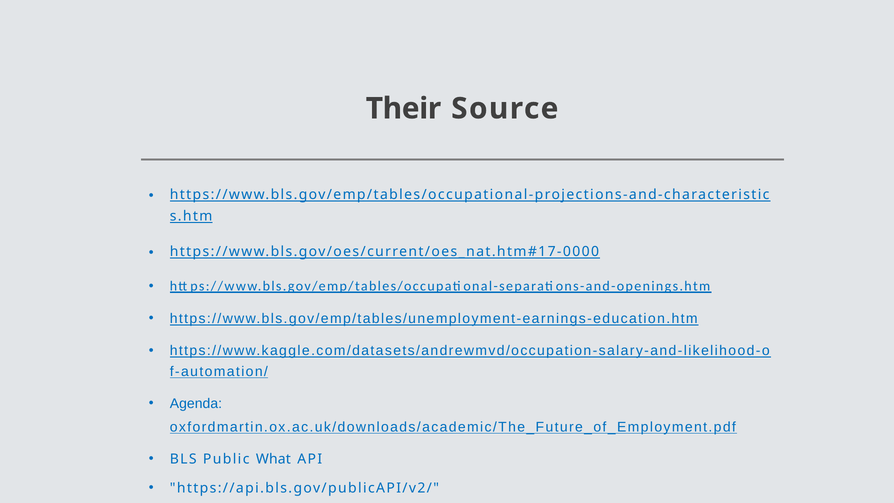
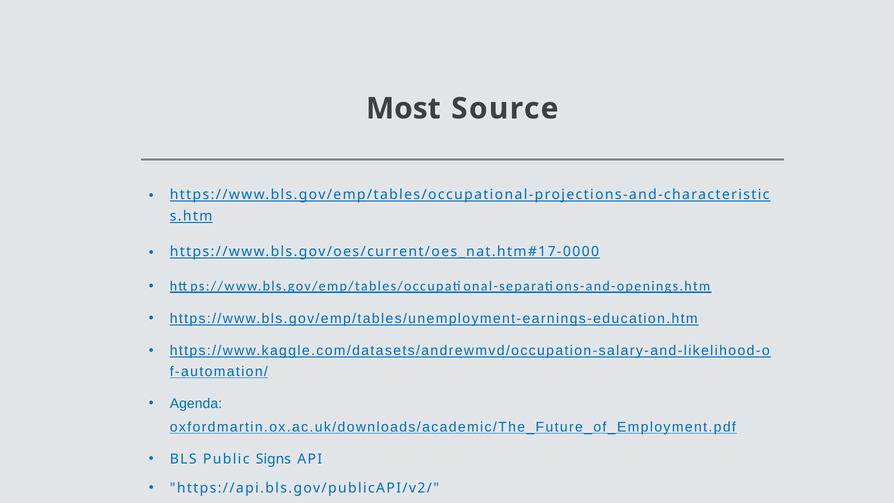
Their: Their -> Most
What: What -> Signs
